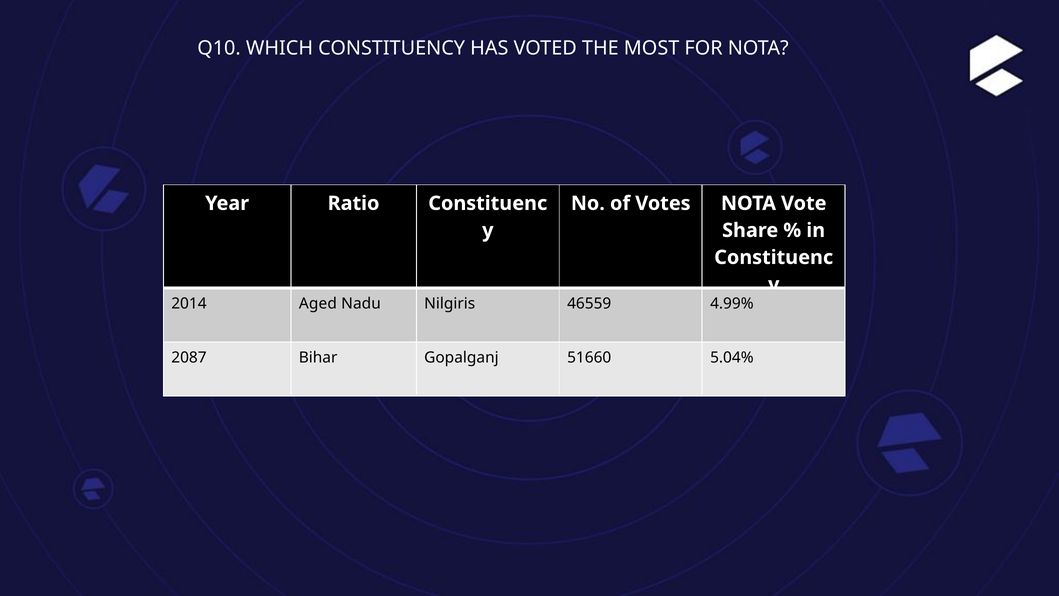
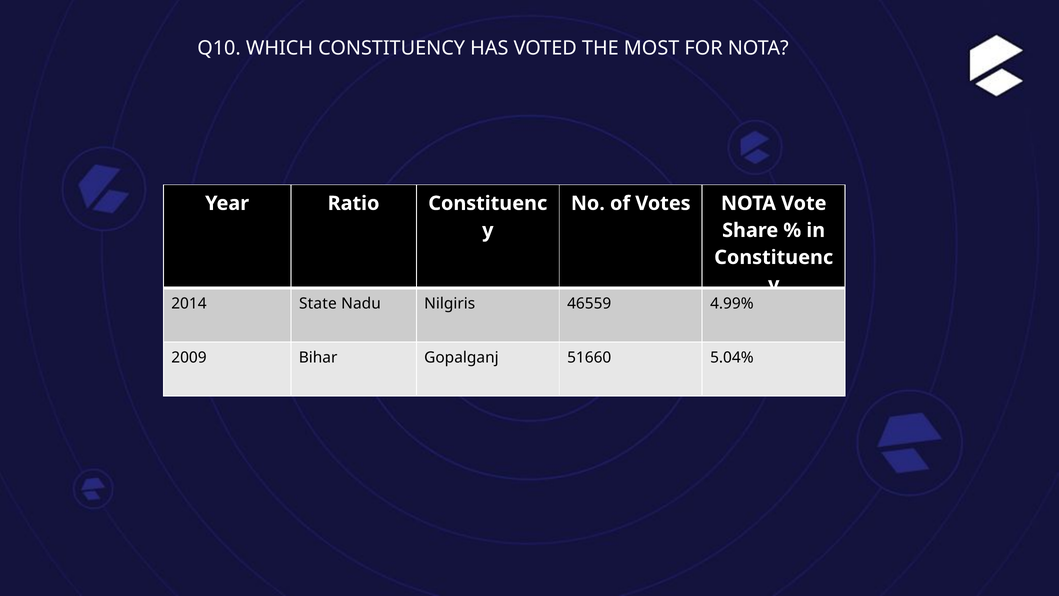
Aged: Aged -> State
2087: 2087 -> 2009
